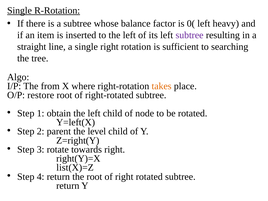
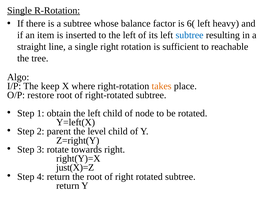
0(: 0( -> 6(
subtree at (190, 35) colour: purple -> blue
searching: searching -> reachable
from: from -> keep
list(X)=Z: list(X)=Z -> just(X)=Z
